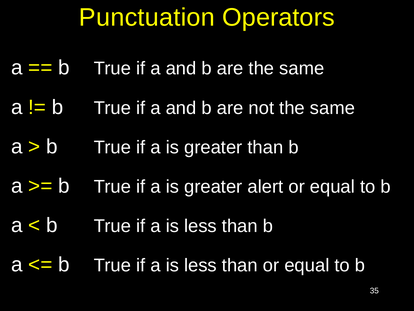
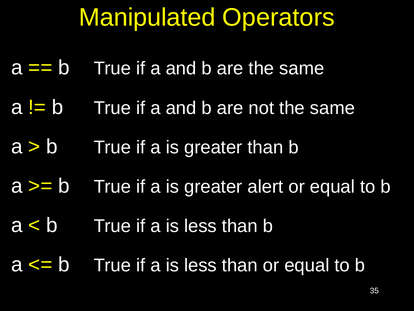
Punctuation: Punctuation -> Manipulated
